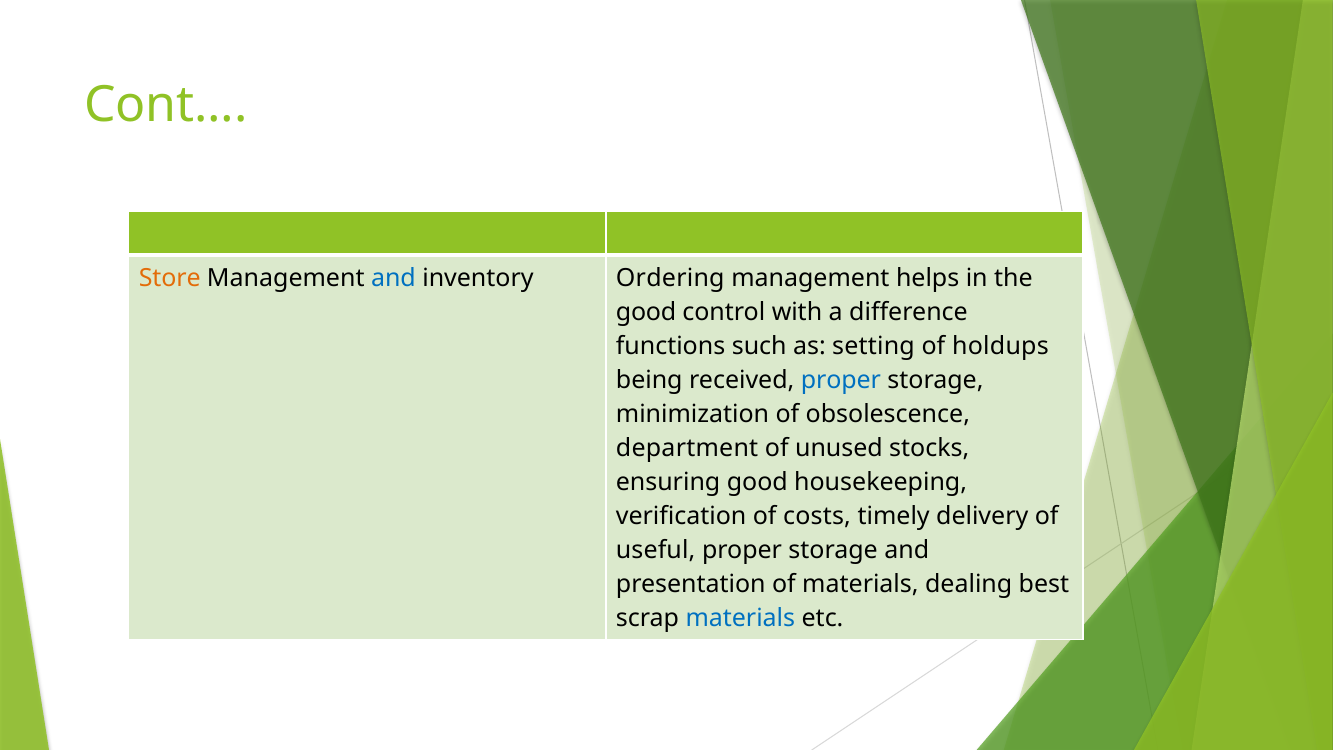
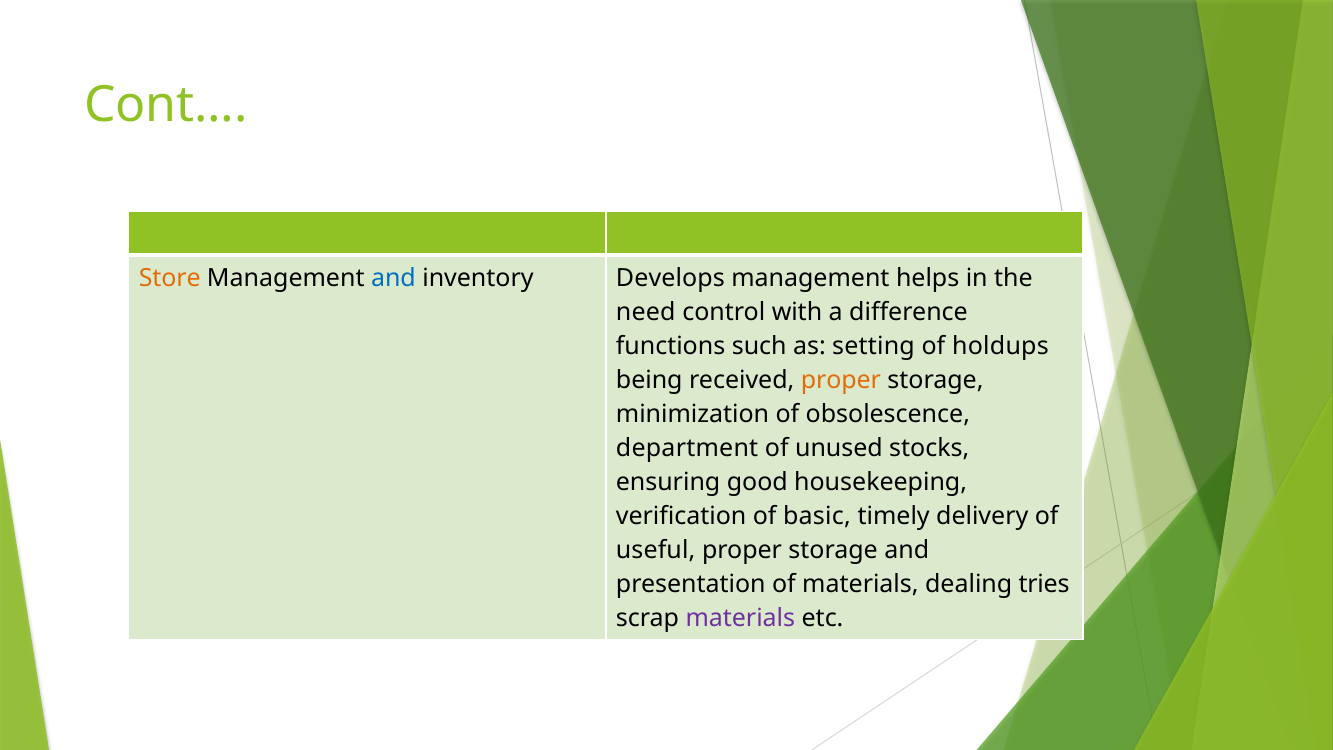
Ordering: Ordering -> Develops
good at (646, 312): good -> need
proper at (841, 381) colour: blue -> orange
costs: costs -> basic
best: best -> tries
materials at (740, 619) colour: blue -> purple
